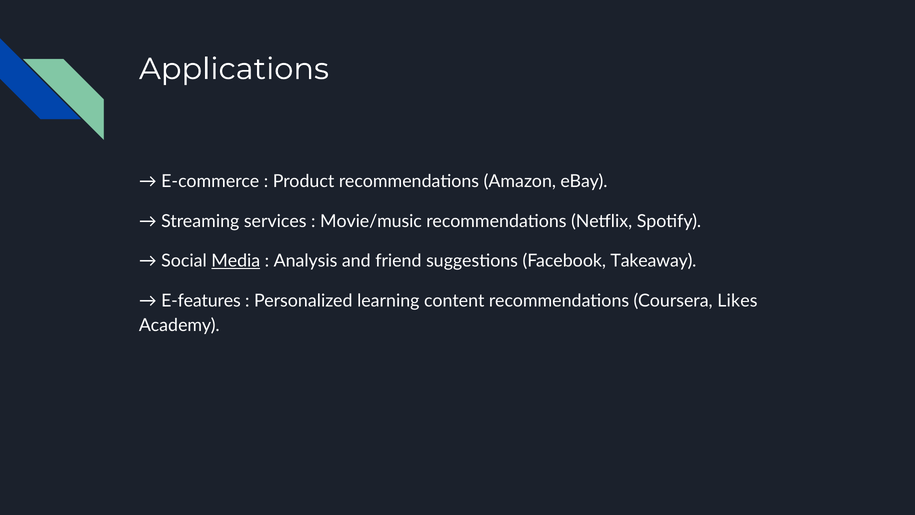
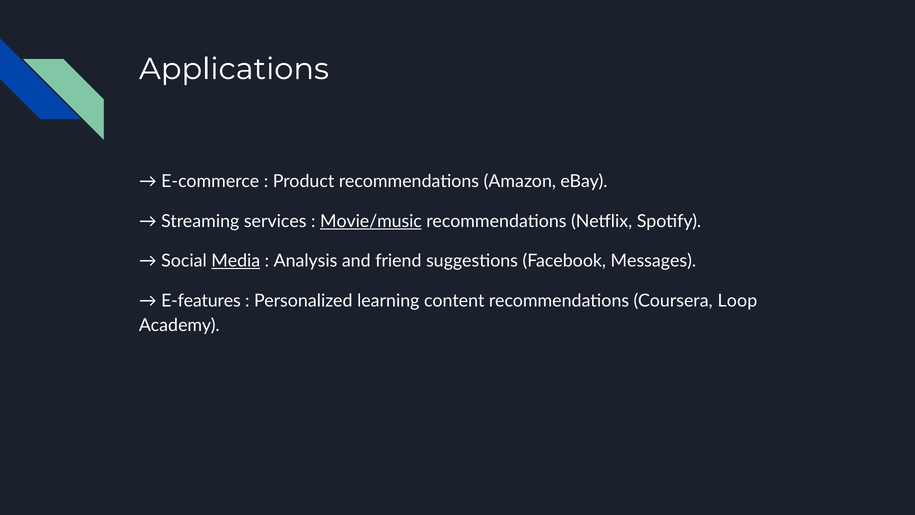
Movie/music underline: none -> present
Takeaway: Takeaway -> Messages
Likes: Likes -> Loop
